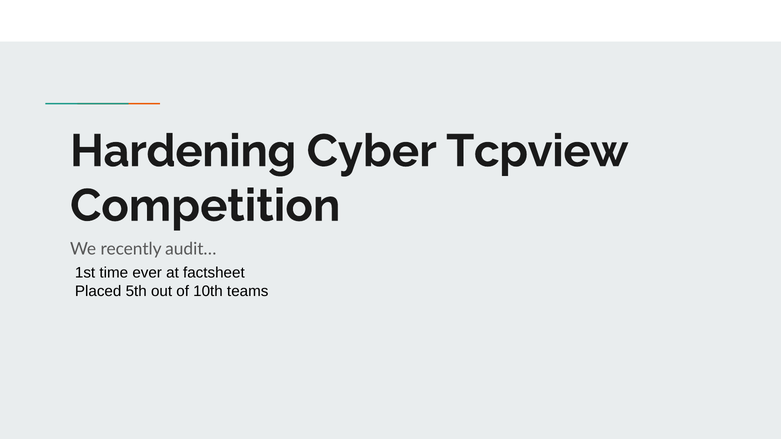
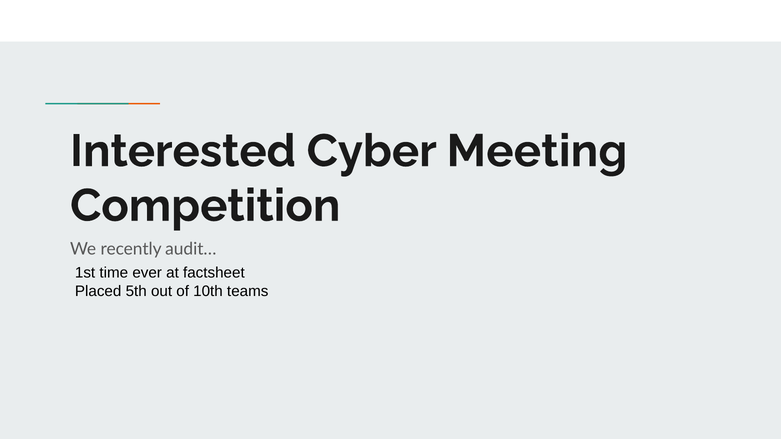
Hardening: Hardening -> Interested
Tcpview: Tcpview -> Meeting
